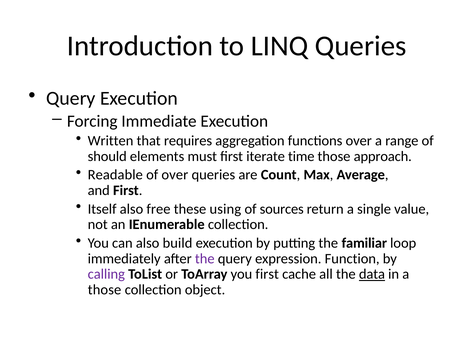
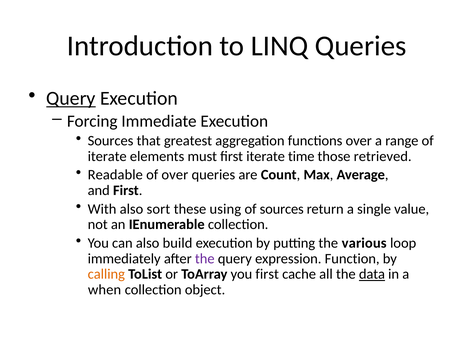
Query at (71, 99) underline: none -> present
Written at (111, 141): Written -> Sources
requires: requires -> greatest
should at (107, 157): should -> iterate
approach: approach -> retrieved
Itself: Itself -> With
free: free -> sort
familiar: familiar -> various
calling colour: purple -> orange
those at (105, 290): those -> when
